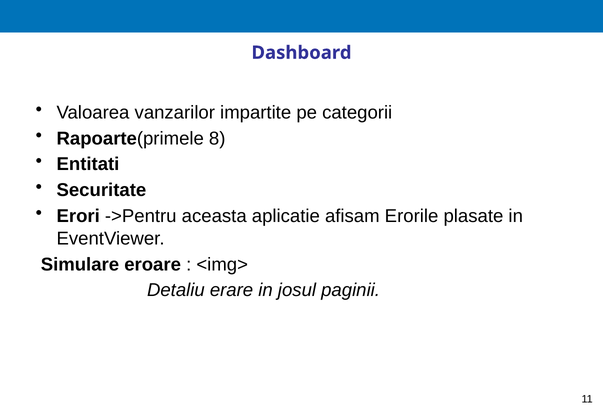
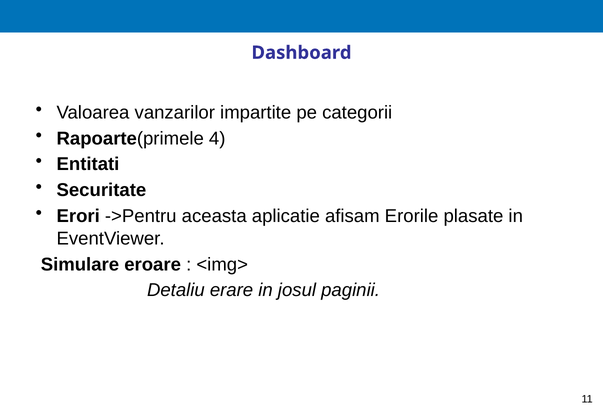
8: 8 -> 4
